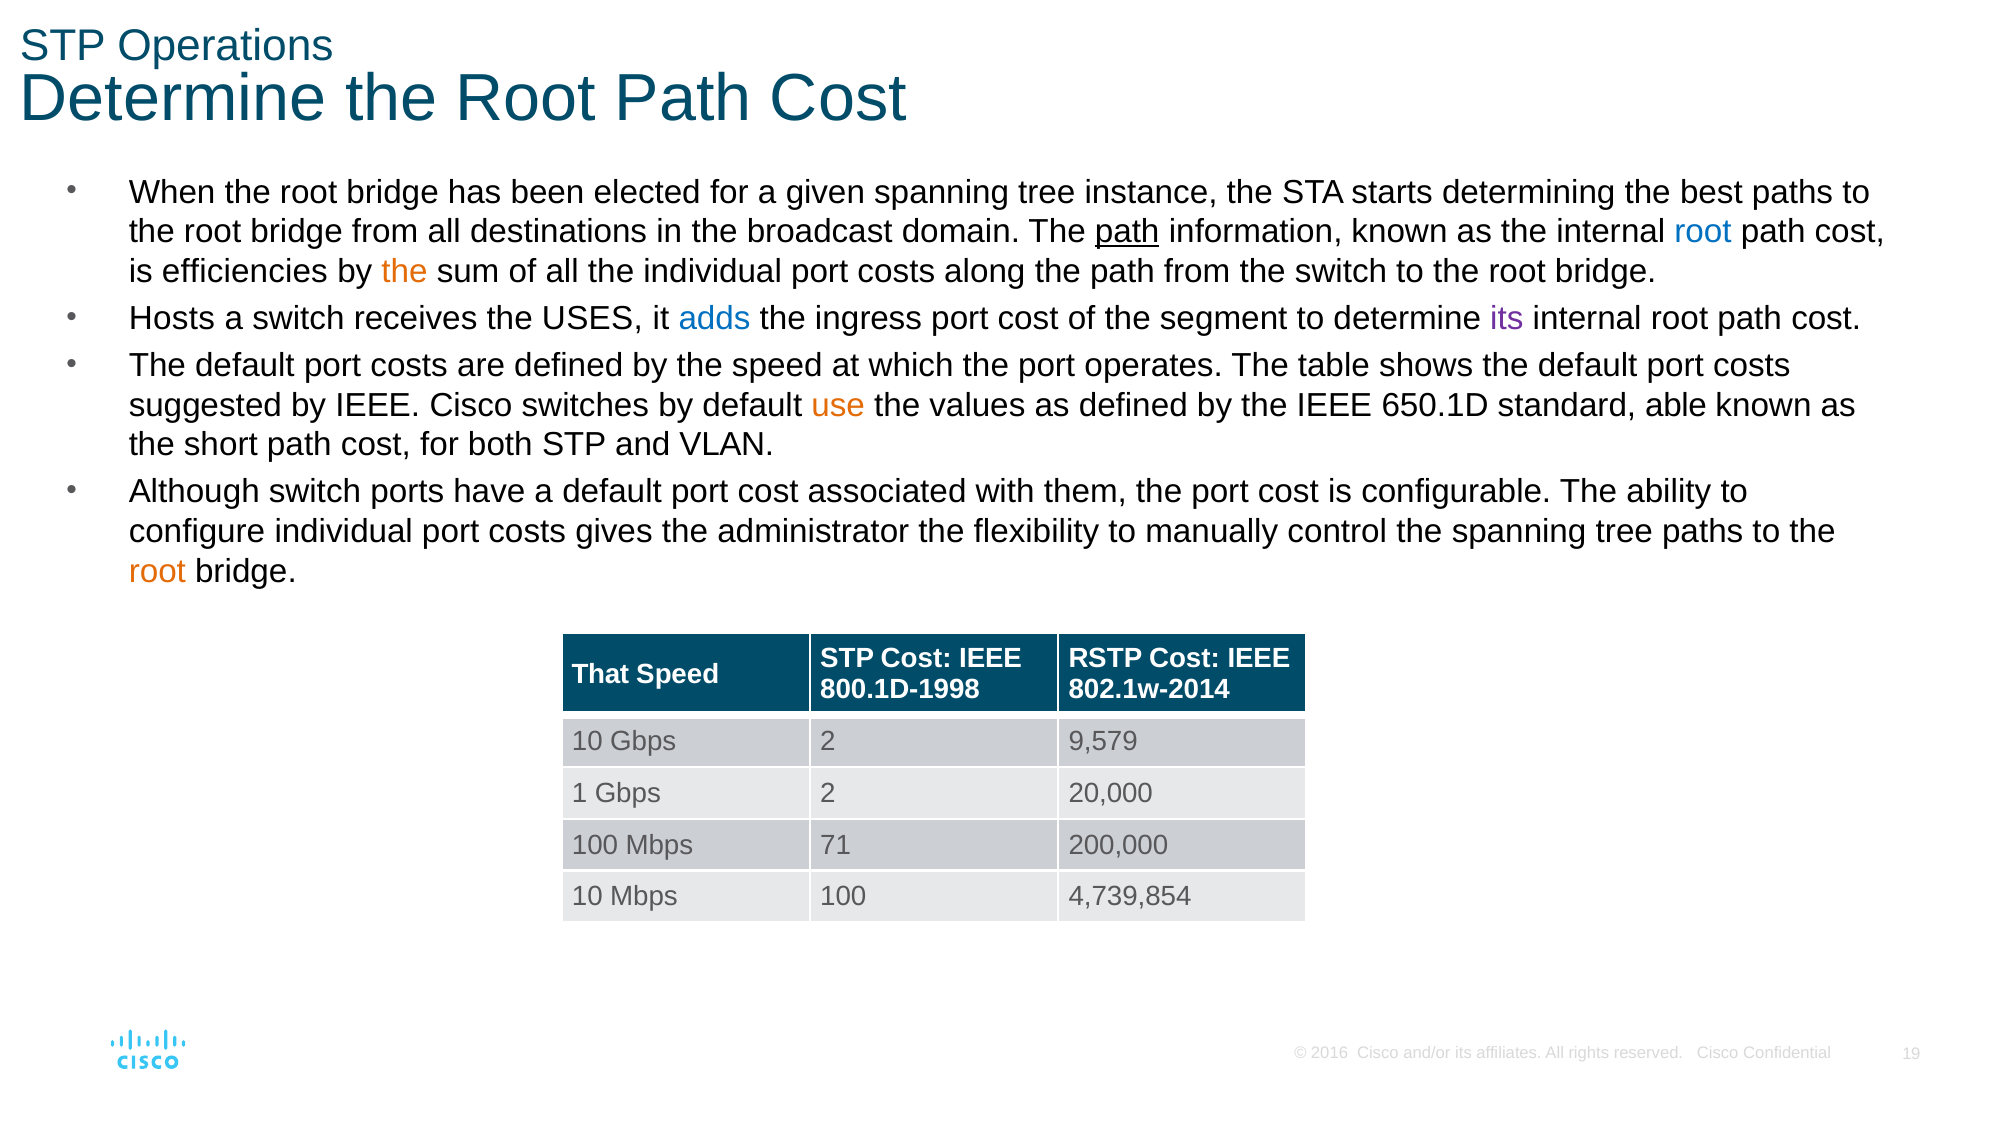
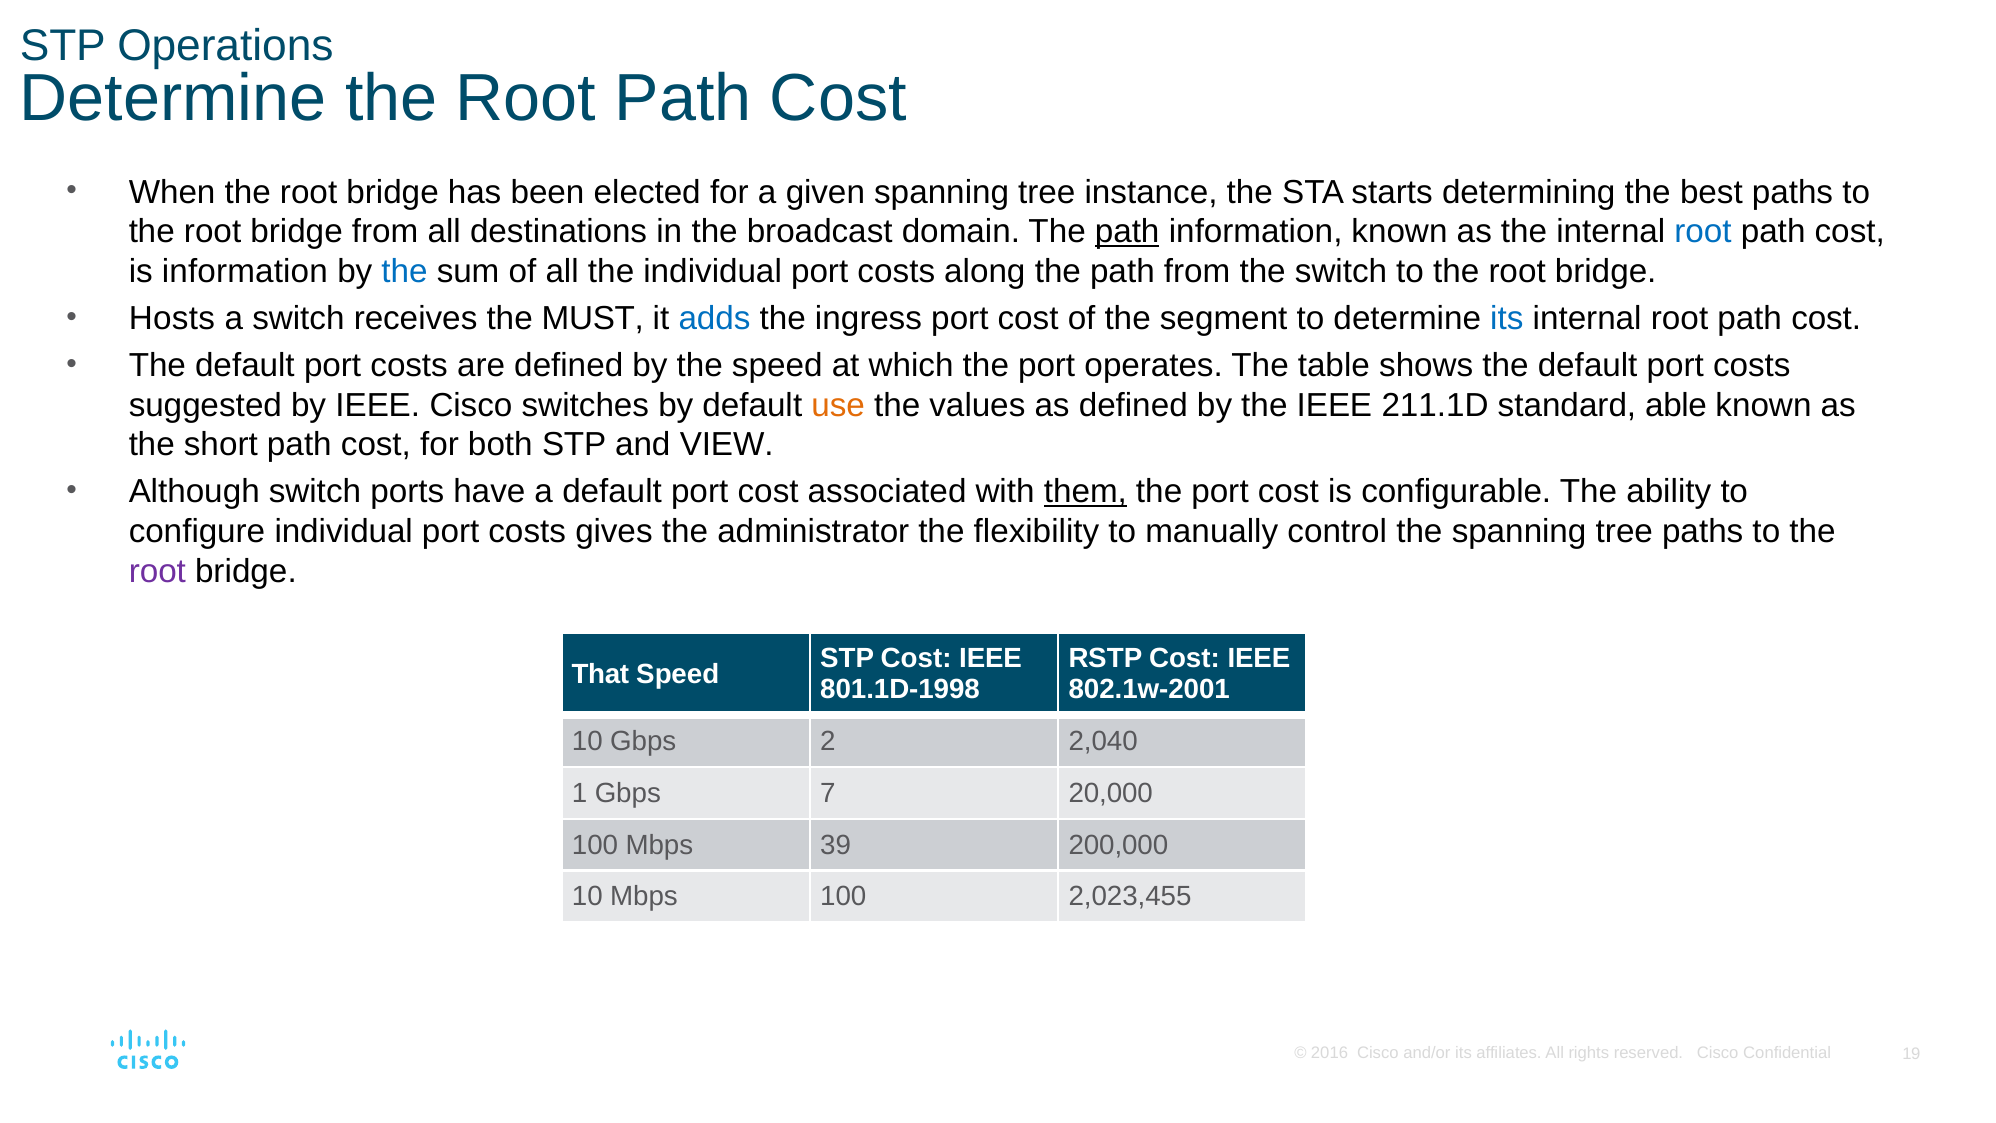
is efficiencies: efficiencies -> information
the at (404, 272) colour: orange -> blue
USES: USES -> MUST
its at (1507, 318) colour: purple -> blue
650.1D: 650.1D -> 211.1D
VLAN: VLAN -> VIEW
them underline: none -> present
root at (157, 571) colour: orange -> purple
800.1D-1998: 800.1D-1998 -> 801.1D-1998
802.1w-2014: 802.1w-2014 -> 802.1w-2001
9,579: 9,579 -> 2,040
1 Gbps 2: 2 -> 7
71: 71 -> 39
4,739,854: 4,739,854 -> 2,023,455
